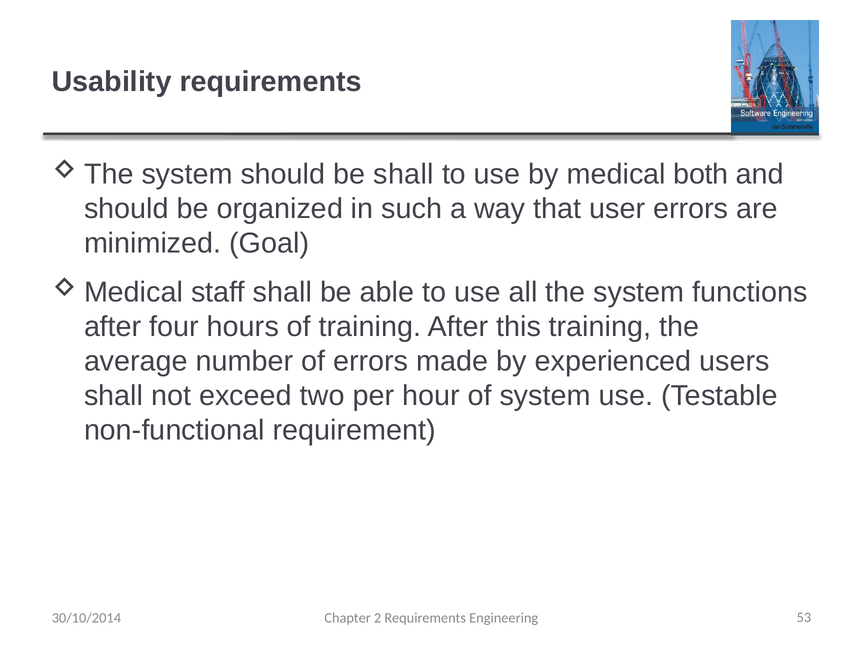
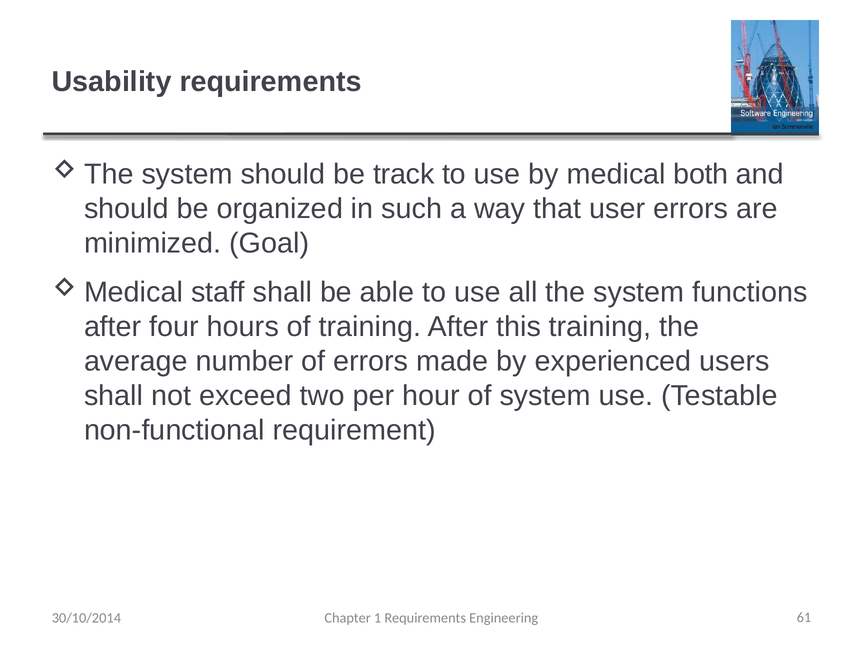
be shall: shall -> track
2: 2 -> 1
53: 53 -> 61
